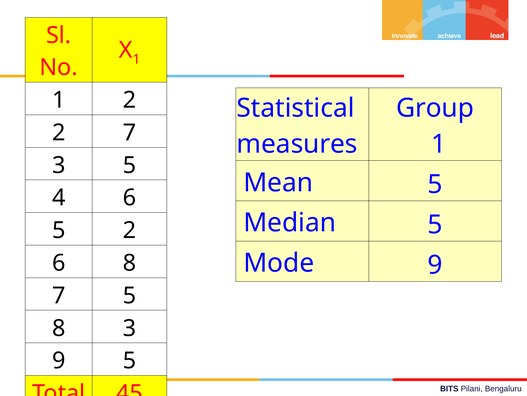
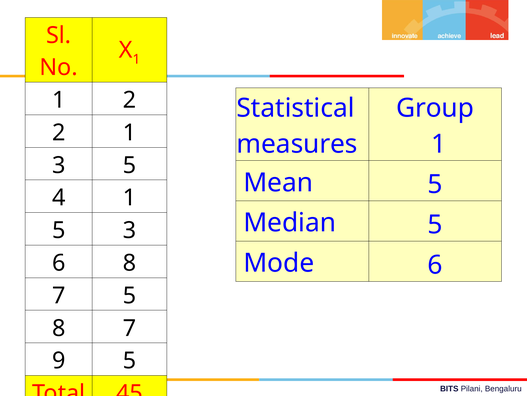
2 7: 7 -> 1
4 6: 6 -> 1
5 2: 2 -> 3
Mode 9: 9 -> 6
3 at (130, 328): 3 -> 7
